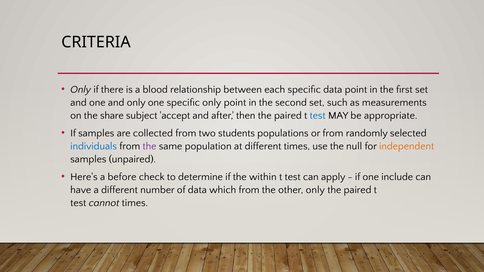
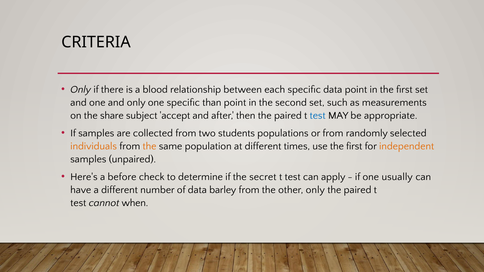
specific only: only -> than
individuals colour: blue -> orange
the at (150, 146) colour: purple -> orange
use the null: null -> first
within: within -> secret
include: include -> usually
which: which -> barley
cannot times: times -> when
